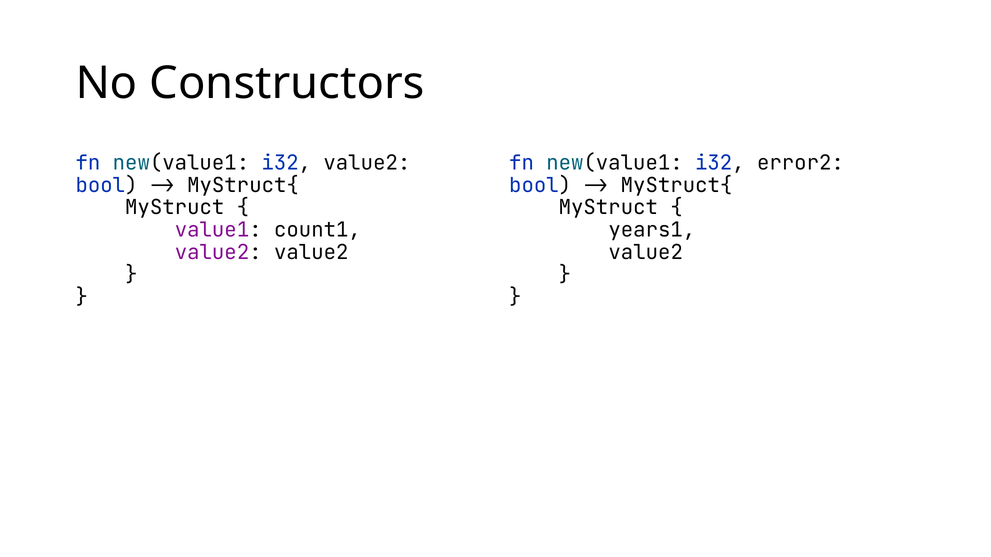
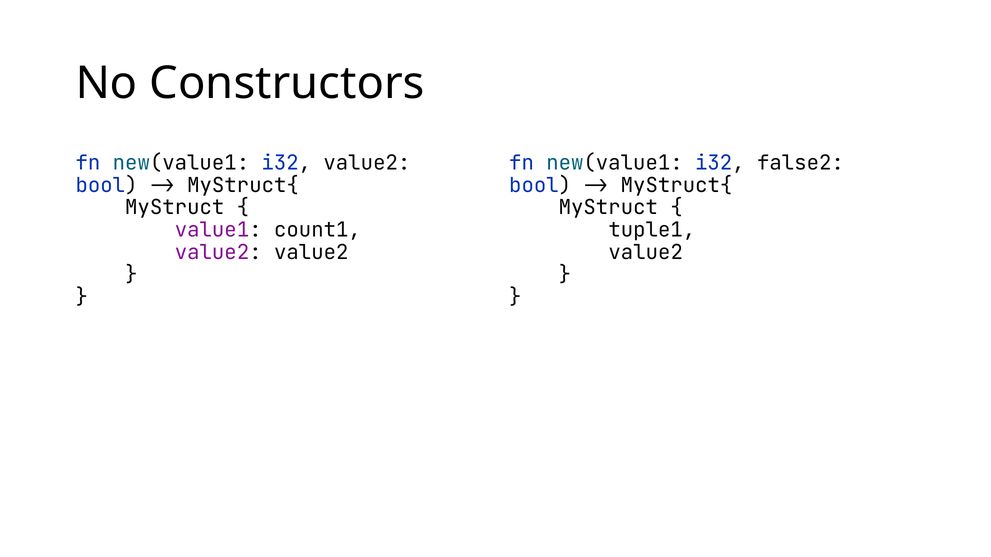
error2: error2 -> false2
years1: years1 -> tuple1
